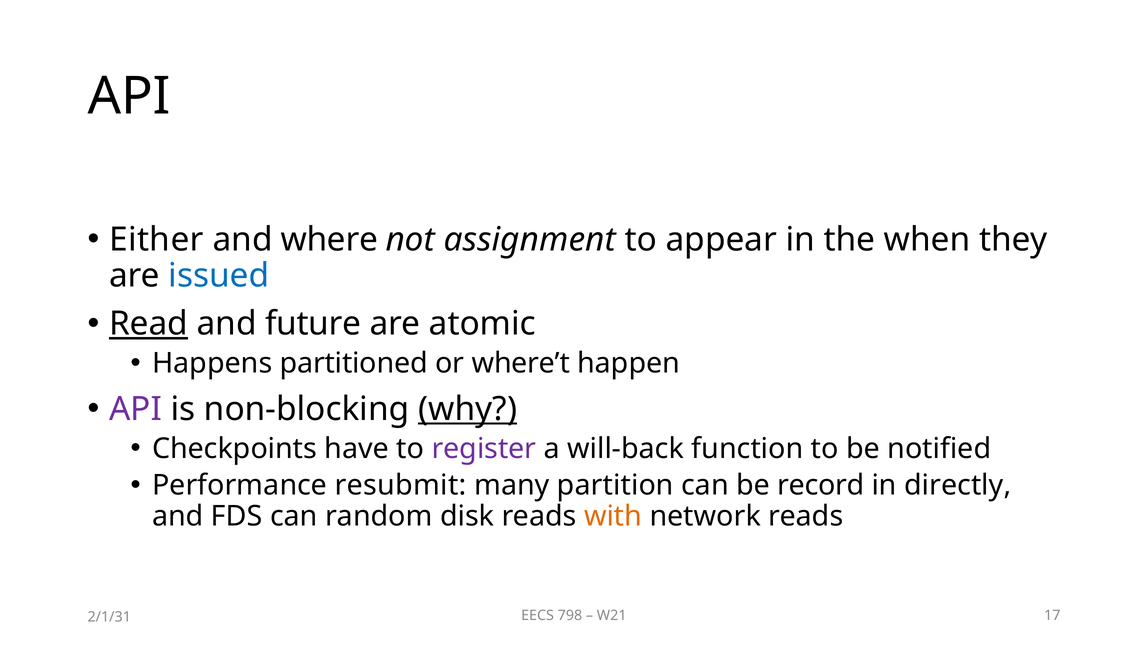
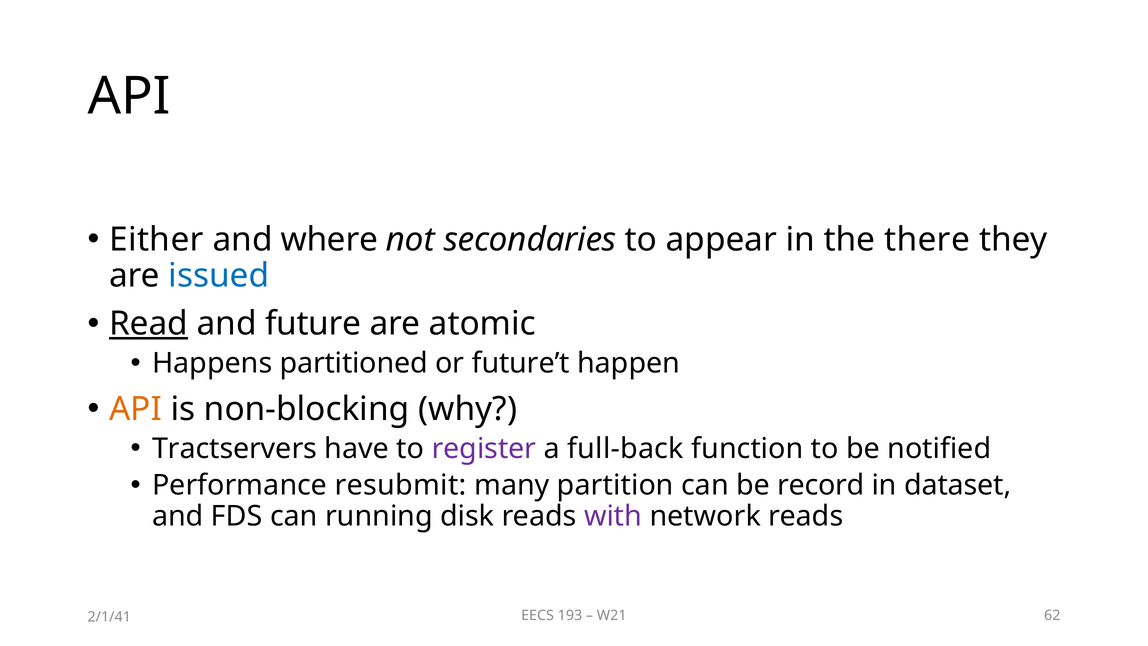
assignment: assignment -> secondaries
when: when -> there
where’t: where’t -> future’t
API at (135, 409) colour: purple -> orange
why underline: present -> none
Checkpoints: Checkpoints -> Tractservers
will-back: will-back -> full-back
directly: directly -> dataset
random: random -> running
with colour: orange -> purple
798: 798 -> 193
17: 17 -> 62
2/1/31: 2/1/31 -> 2/1/41
